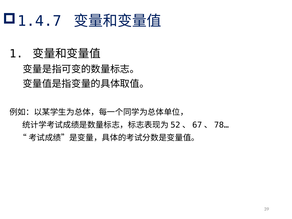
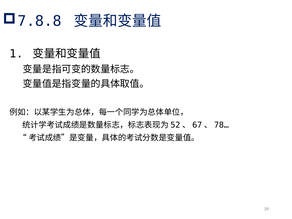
1.4.7: 1.4.7 -> 7.8.8
